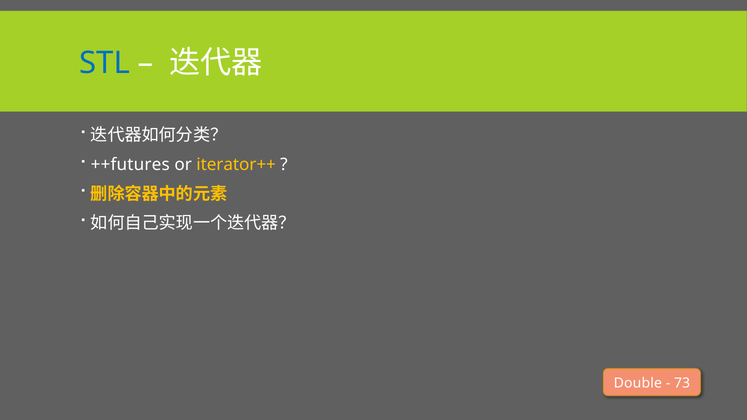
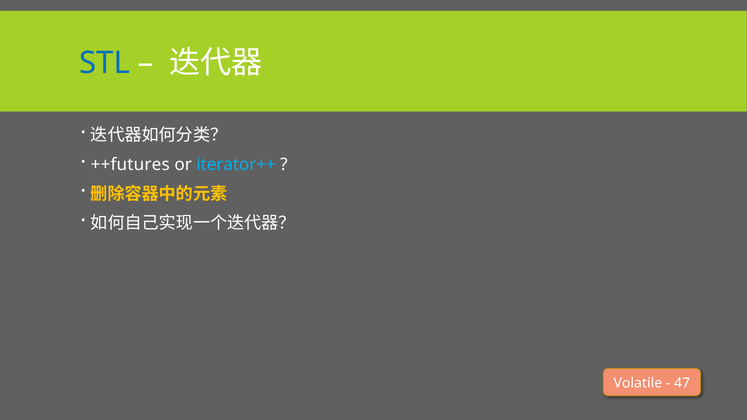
iterator++ colour: yellow -> light blue
Double: Double -> Volatile
73: 73 -> 47
